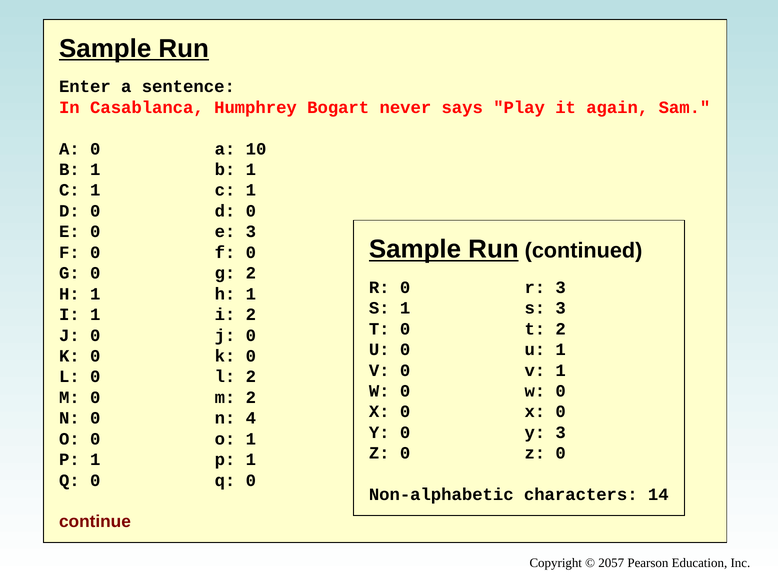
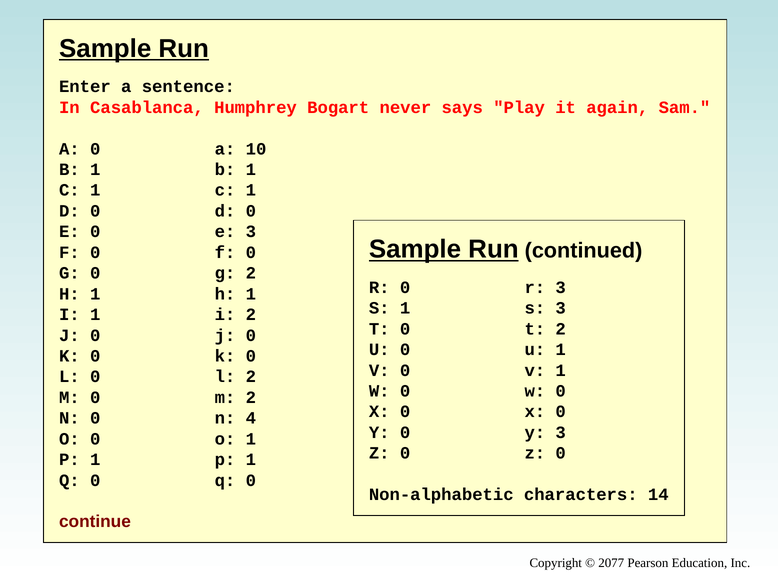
2057: 2057 -> 2077
